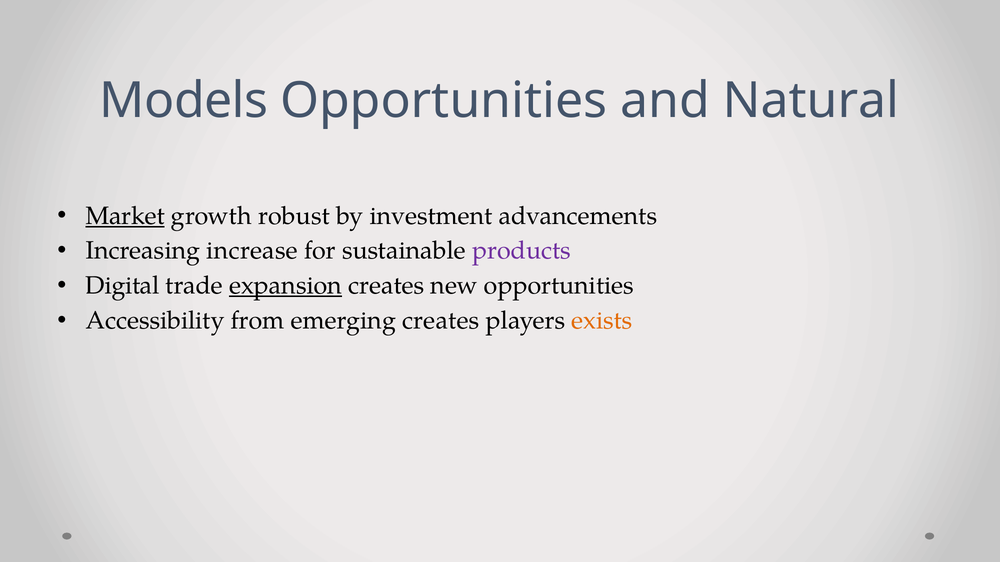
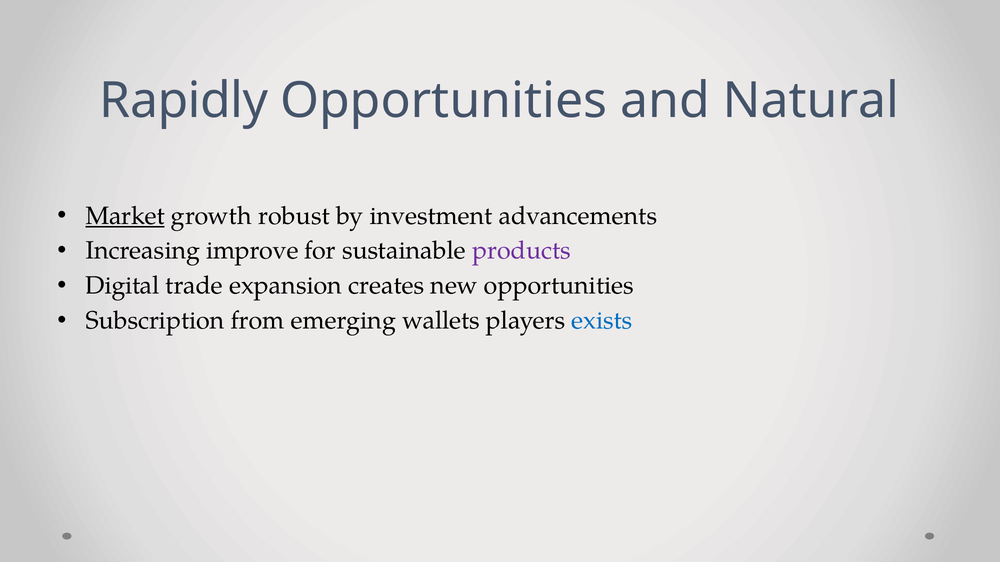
Models: Models -> Rapidly
increase: increase -> improve
expansion underline: present -> none
Accessibility: Accessibility -> Subscription
emerging creates: creates -> wallets
exists colour: orange -> blue
